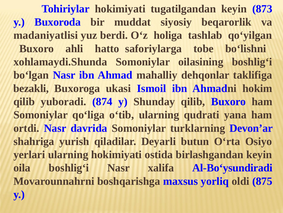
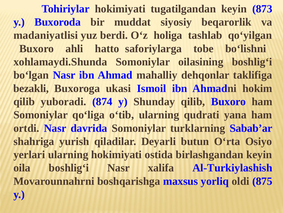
Devon’ar: Devon’ar -> Sabab’ar
Al-Boʻysundiradi: Al-Boʻysundiradi -> Al-Turkiylashish
